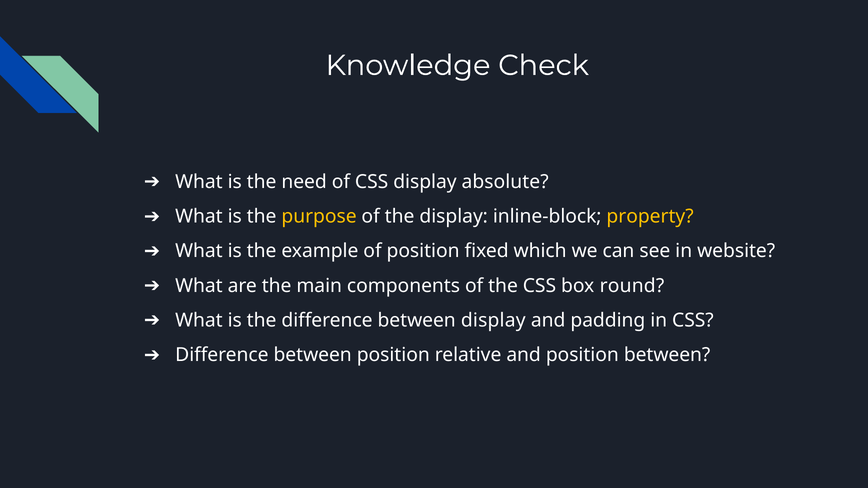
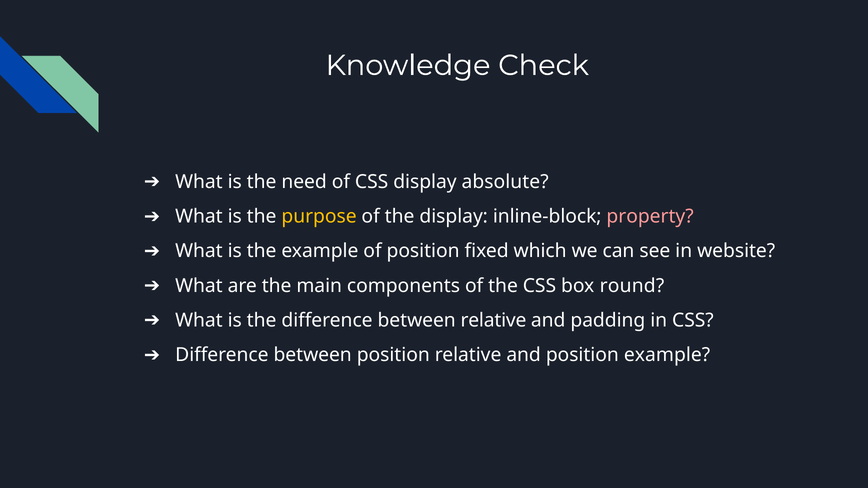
property colour: yellow -> pink
between display: display -> relative
position between: between -> example
